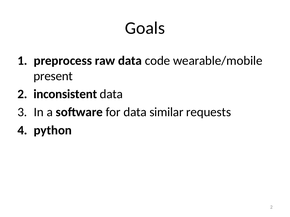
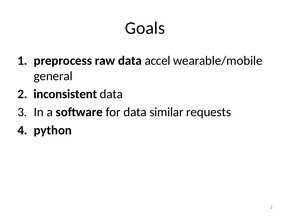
code: code -> accel
present: present -> general
